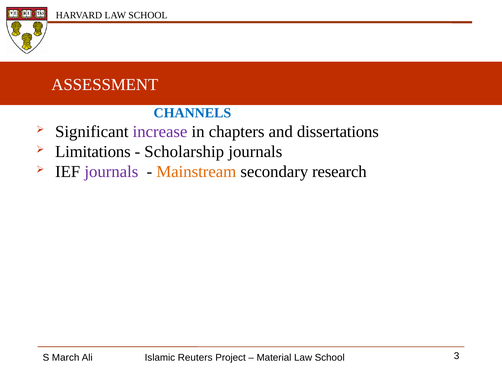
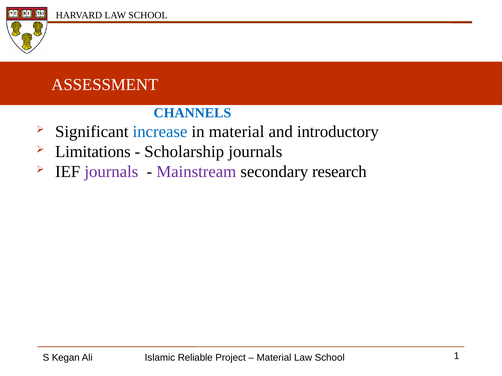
increase colour: purple -> blue
in chapters: chapters -> material
dissertations: dissertations -> introductory
Mainstream colour: orange -> purple
March: March -> Kegan
Reuters: Reuters -> Reliable
3: 3 -> 1
